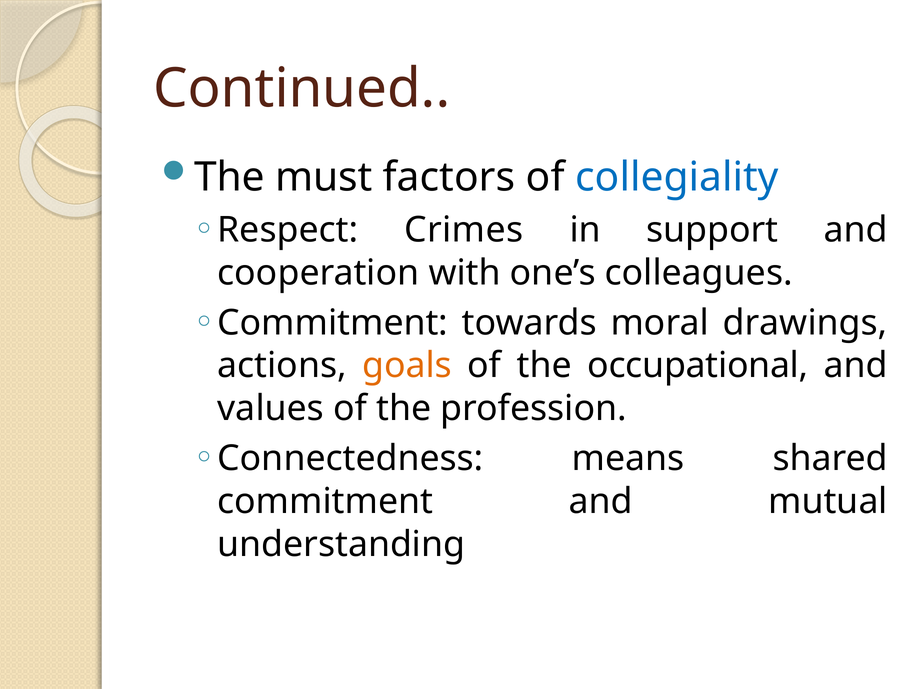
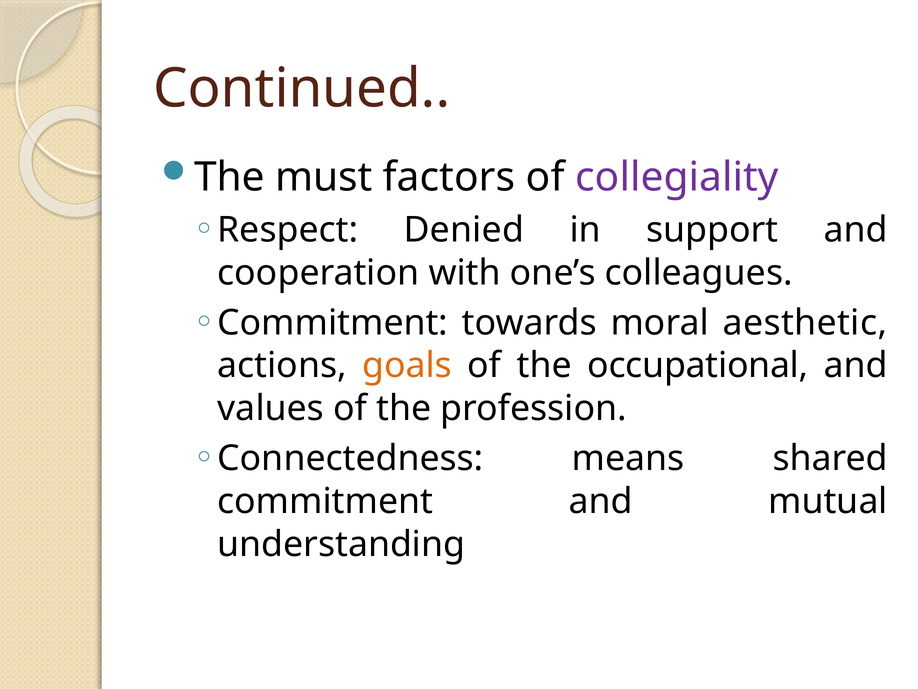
collegiality colour: blue -> purple
Crimes: Crimes -> Denied
drawings: drawings -> aesthetic
